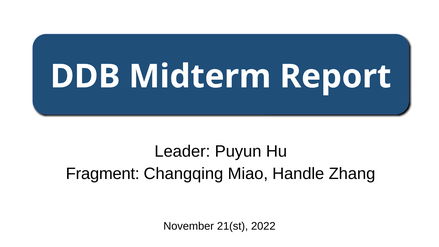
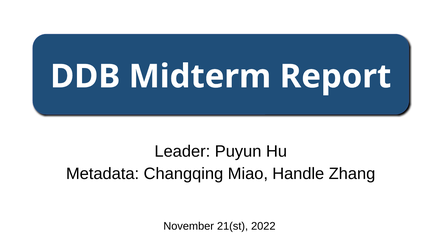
Fragment: Fragment -> Metadata
